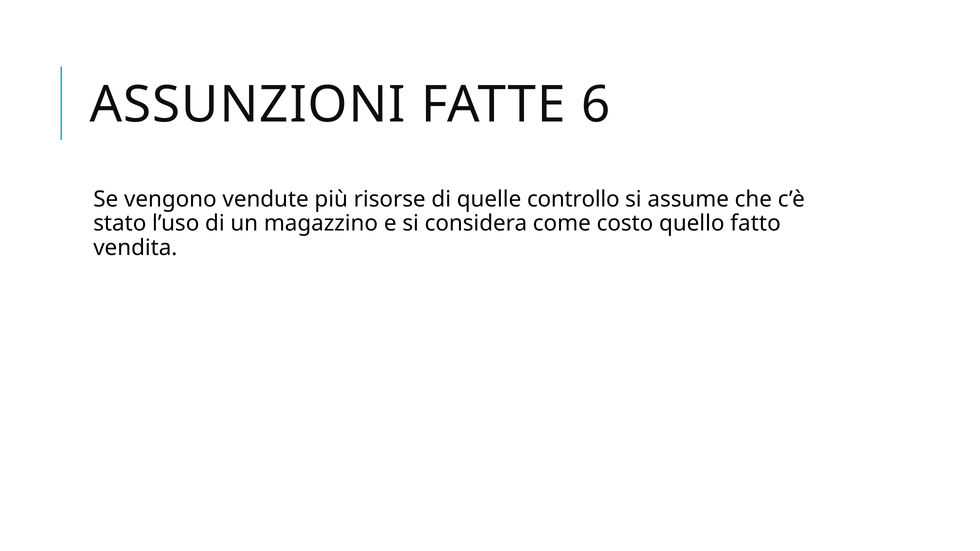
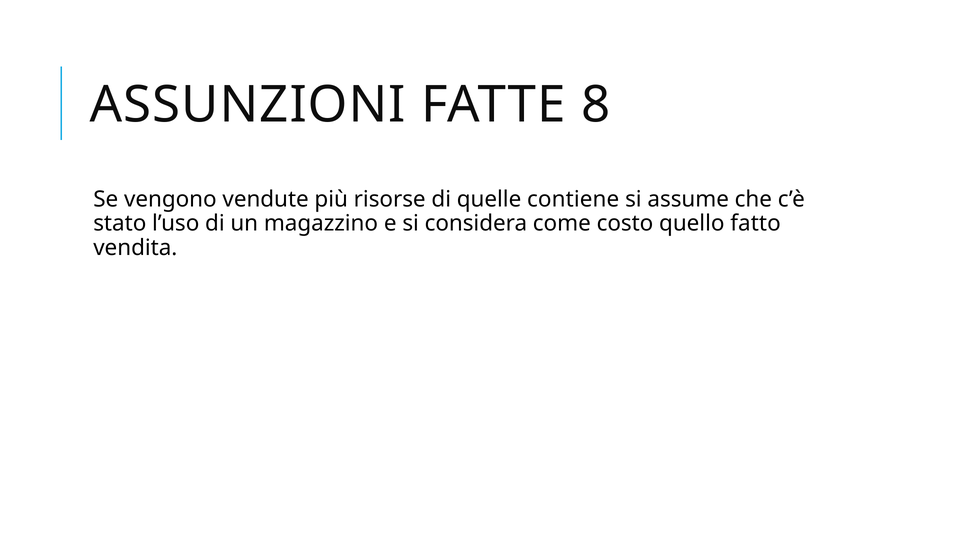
6: 6 -> 8
controllo: controllo -> contiene
